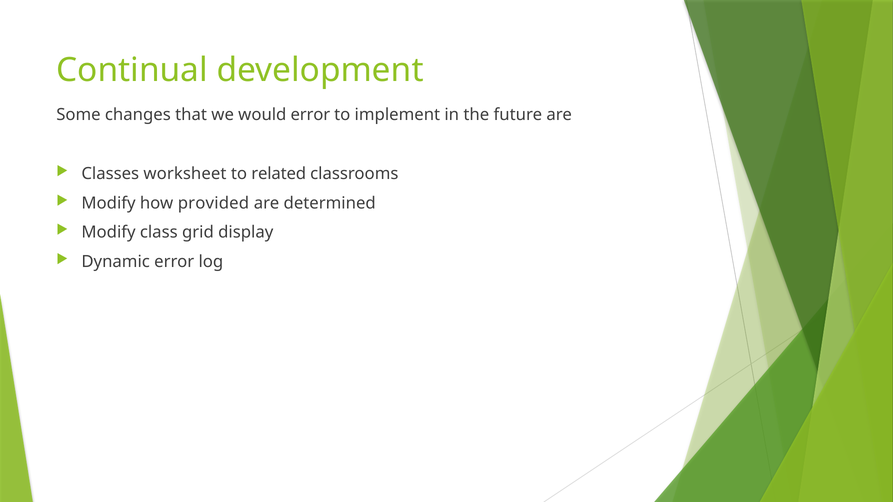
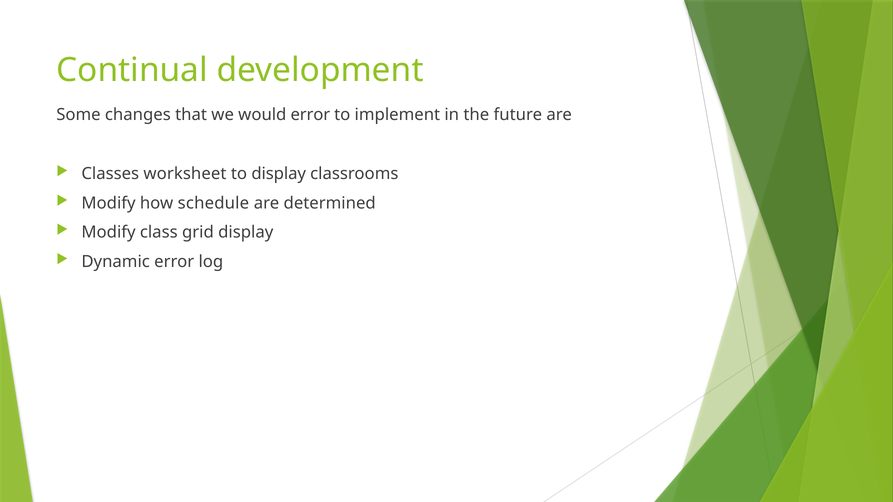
to related: related -> display
provided: provided -> schedule
